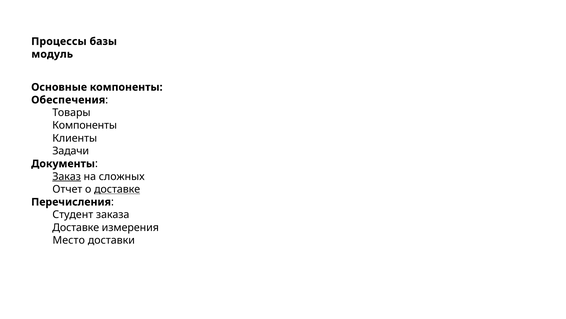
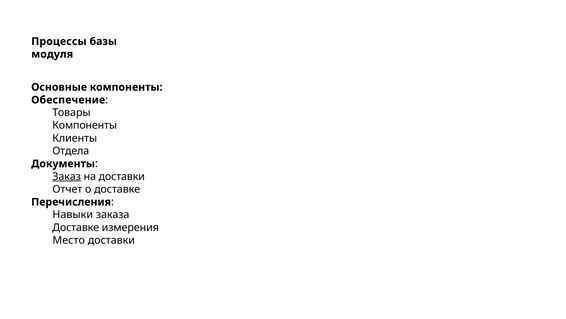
модуль: модуль -> модуля
Обеспечения: Обеспечения -> Обеспечение
Задачи: Задачи -> Отдела
на сложных: сложных -> доставки
доставке at (117, 189) underline: present -> none
Студент: Студент -> Навыки
